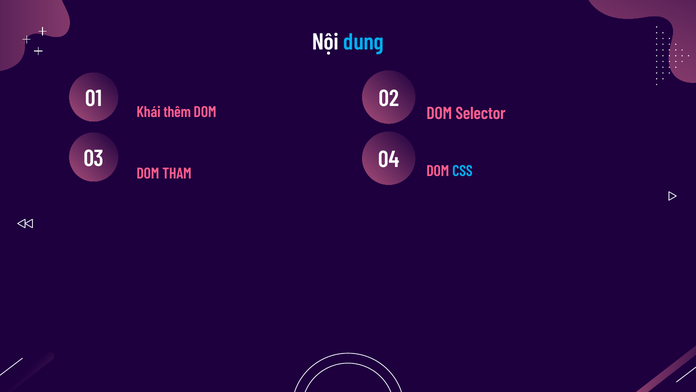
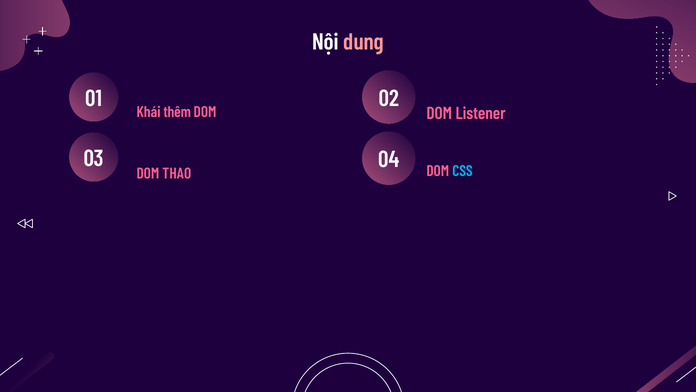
dung colour: light blue -> pink
Selector: Selector -> Listener
THAM: THAM -> THAO
